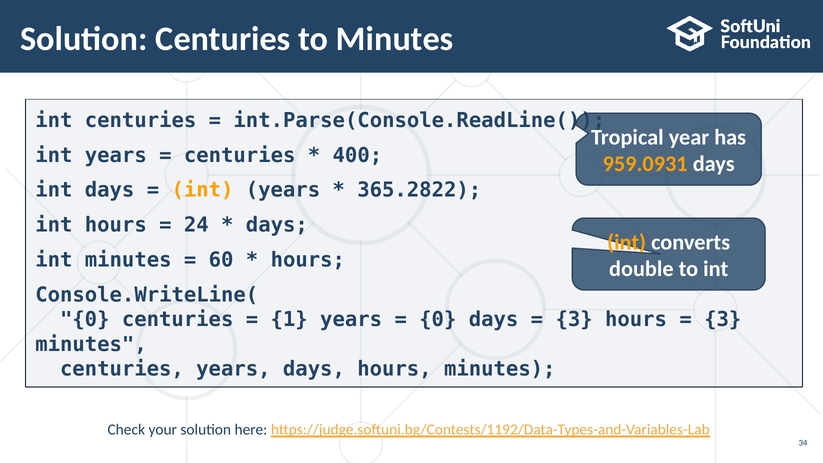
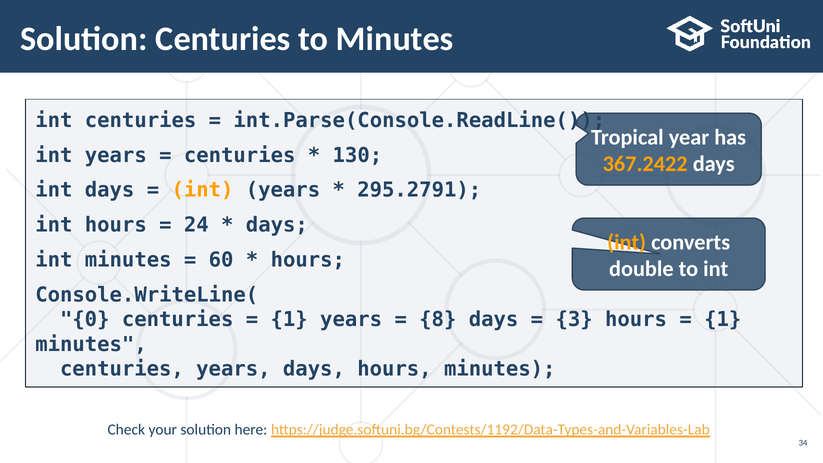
400: 400 -> 130
959.0931: 959.0931 -> 367.2422
365.2822: 365.2822 -> 295.2791
0 at (438, 320): 0 -> 8
3 at (723, 320): 3 -> 1
